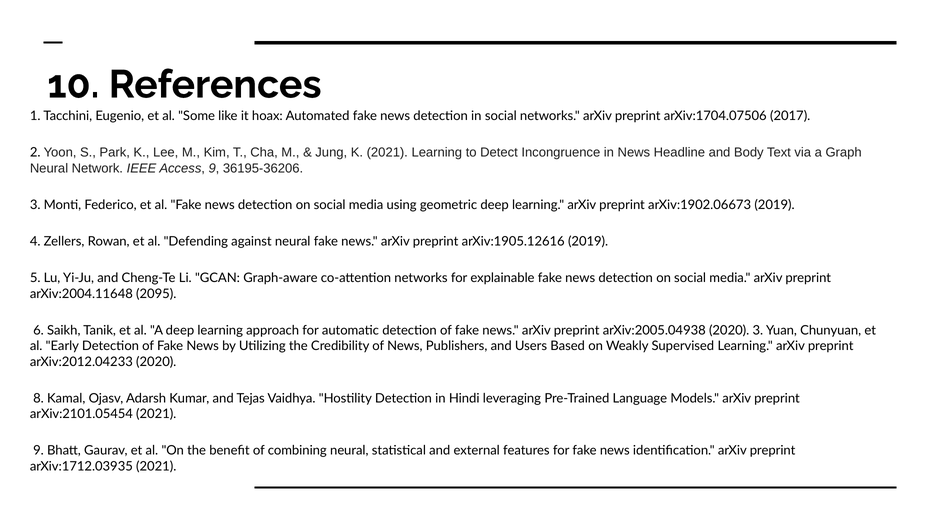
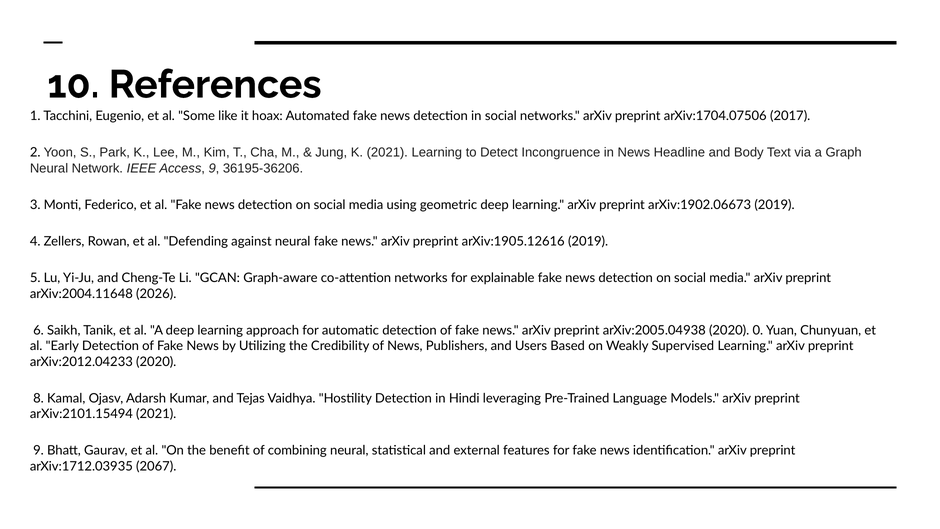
2095: 2095 -> 2026
2020 3: 3 -> 0
arXiv:2101.05454: arXiv:2101.05454 -> arXiv:2101.15494
arXiv:1712.03935 2021: 2021 -> 2067
